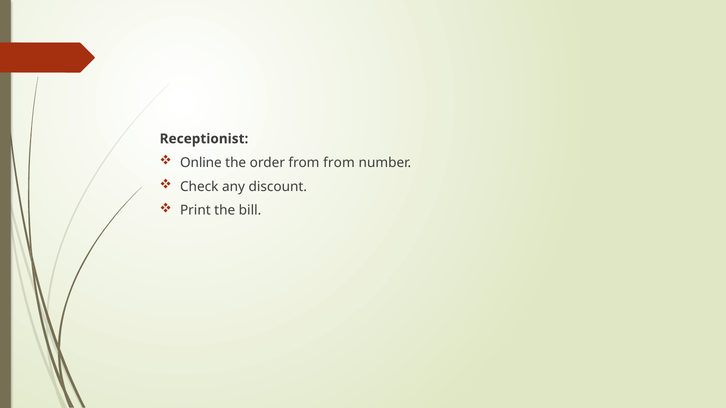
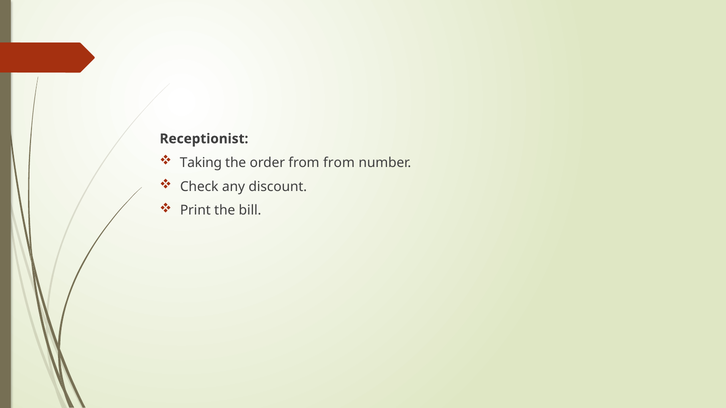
Online: Online -> Taking
